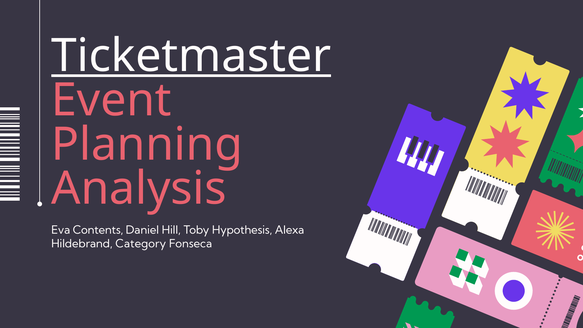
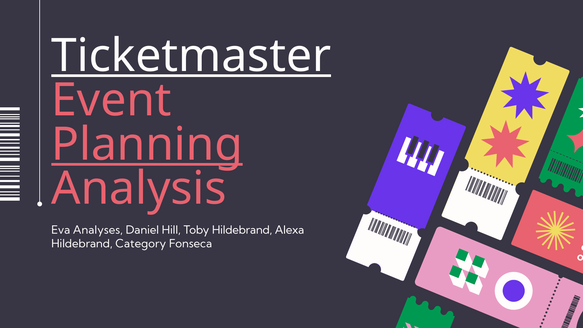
Planning underline: none -> present
Contents: Contents -> Analyses
Toby Hypothesis: Hypothesis -> Hildebrand
